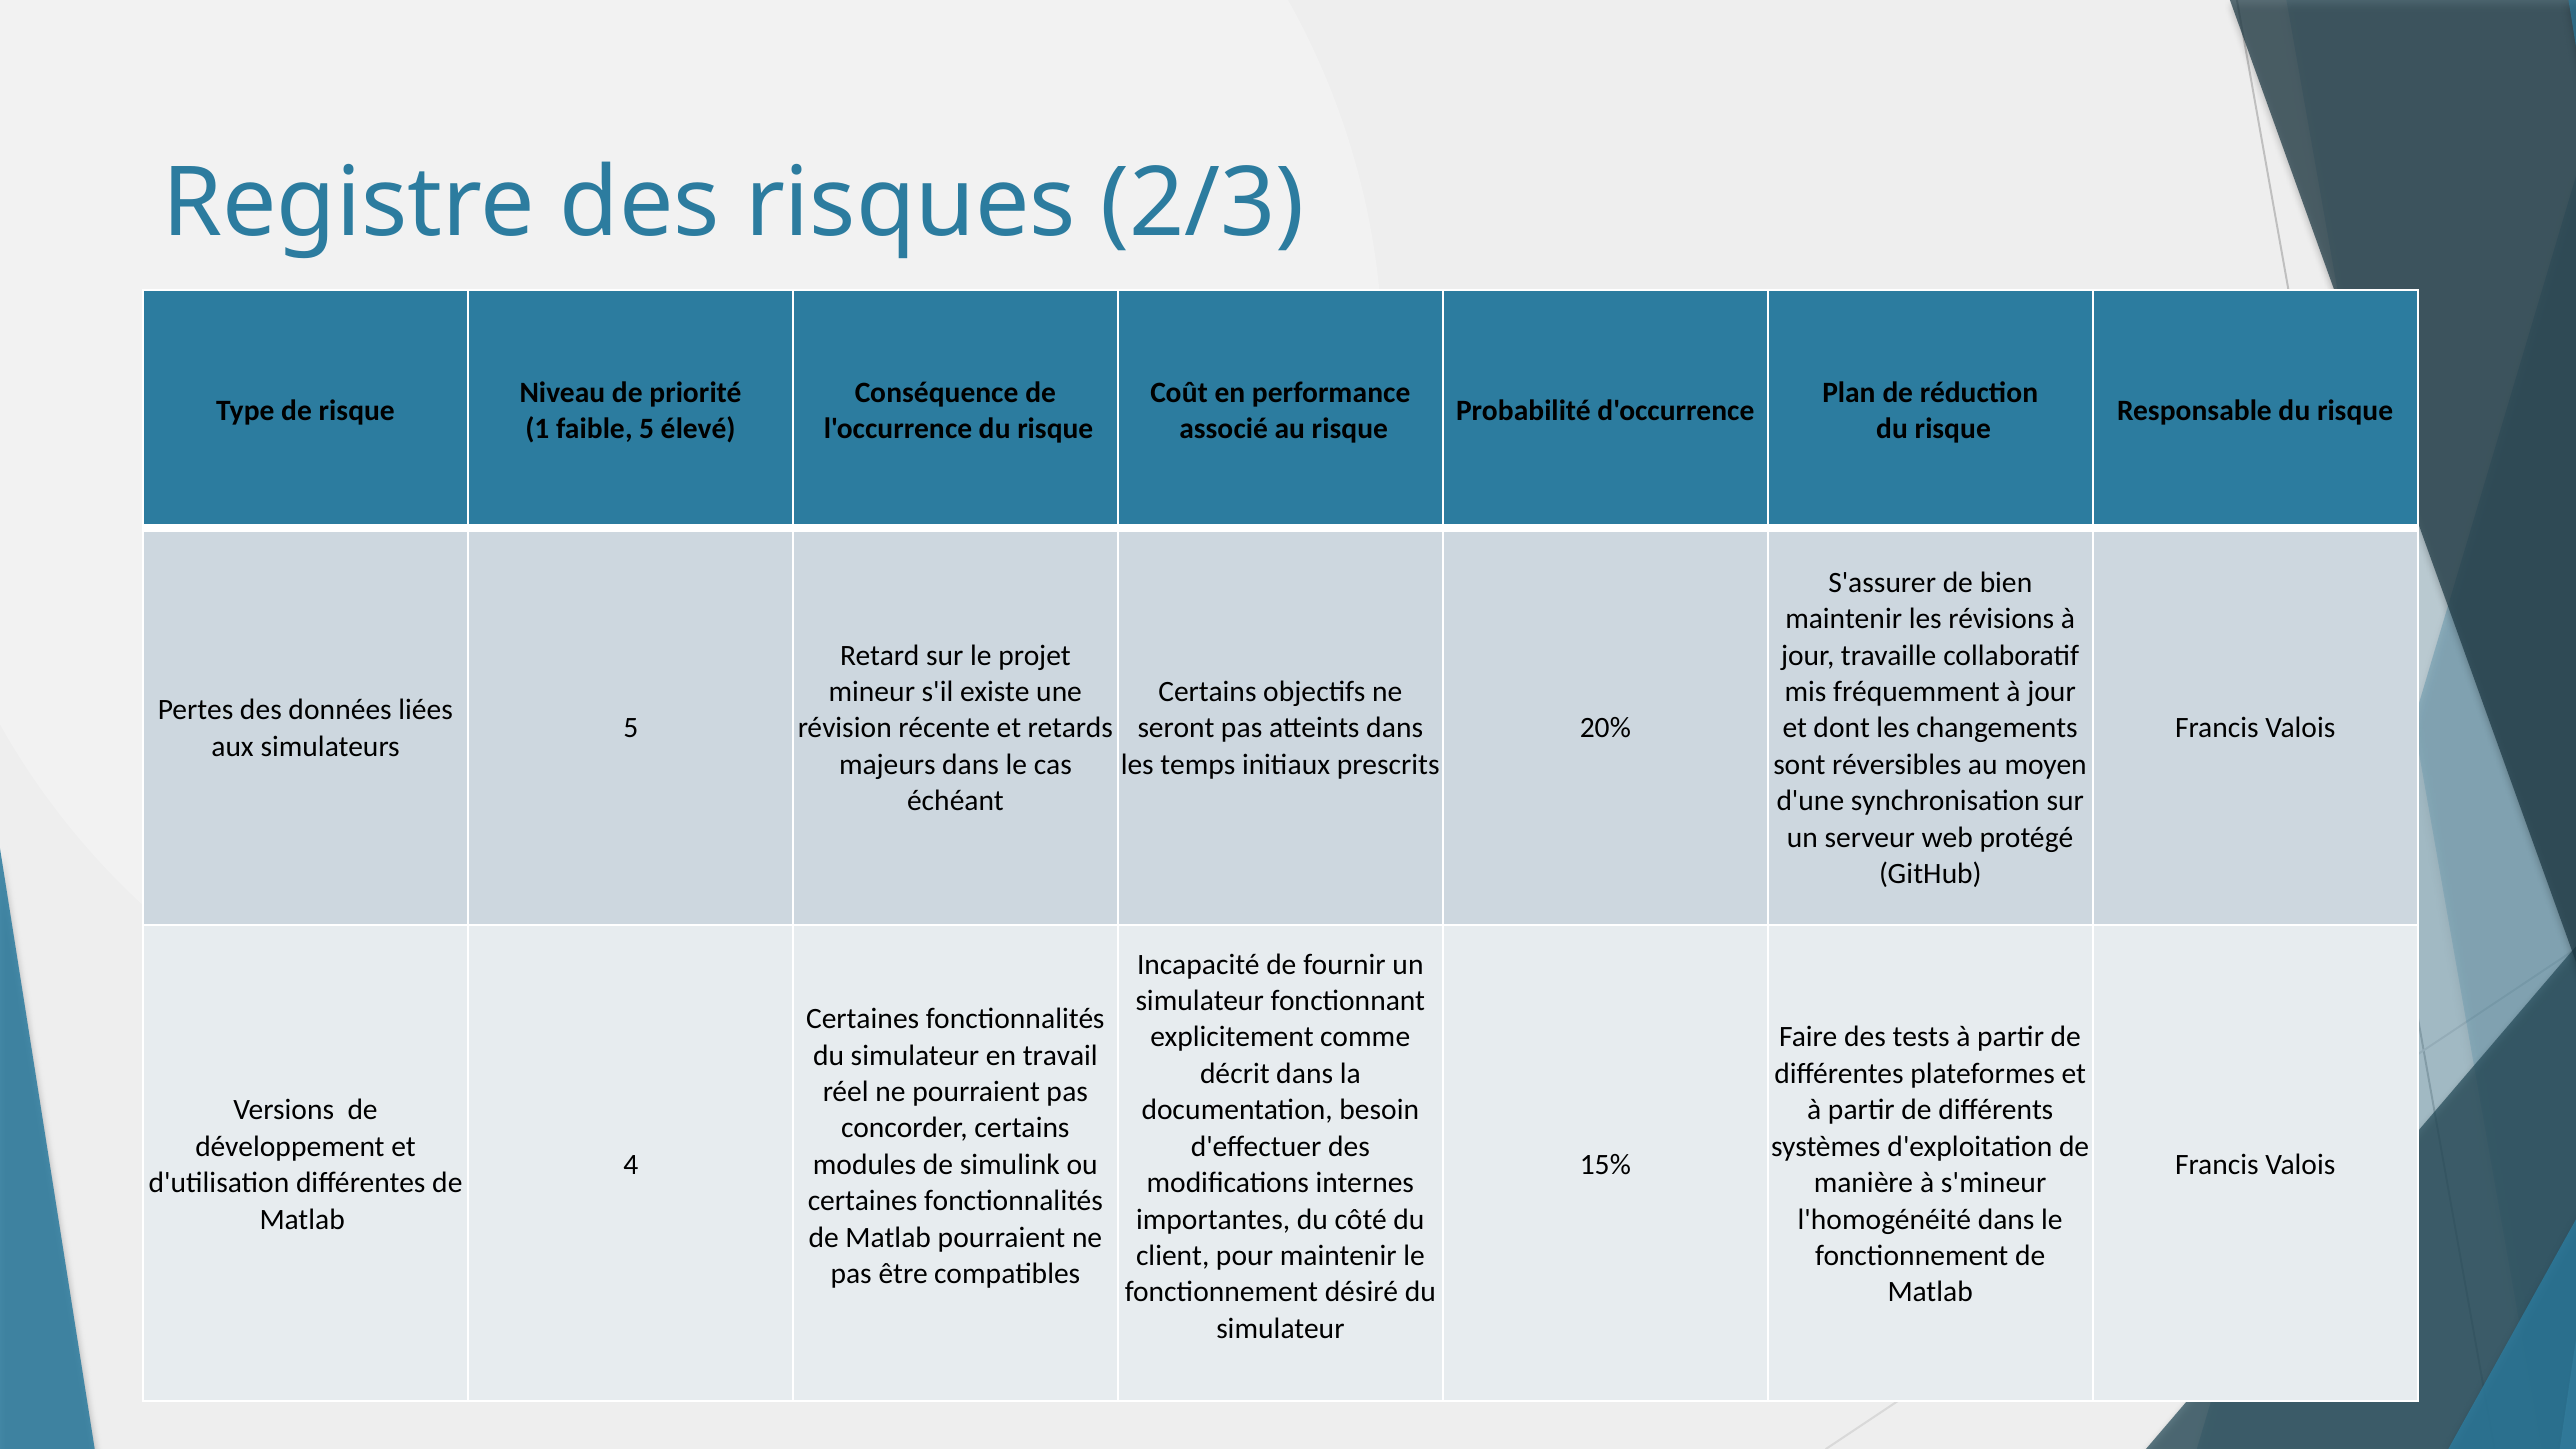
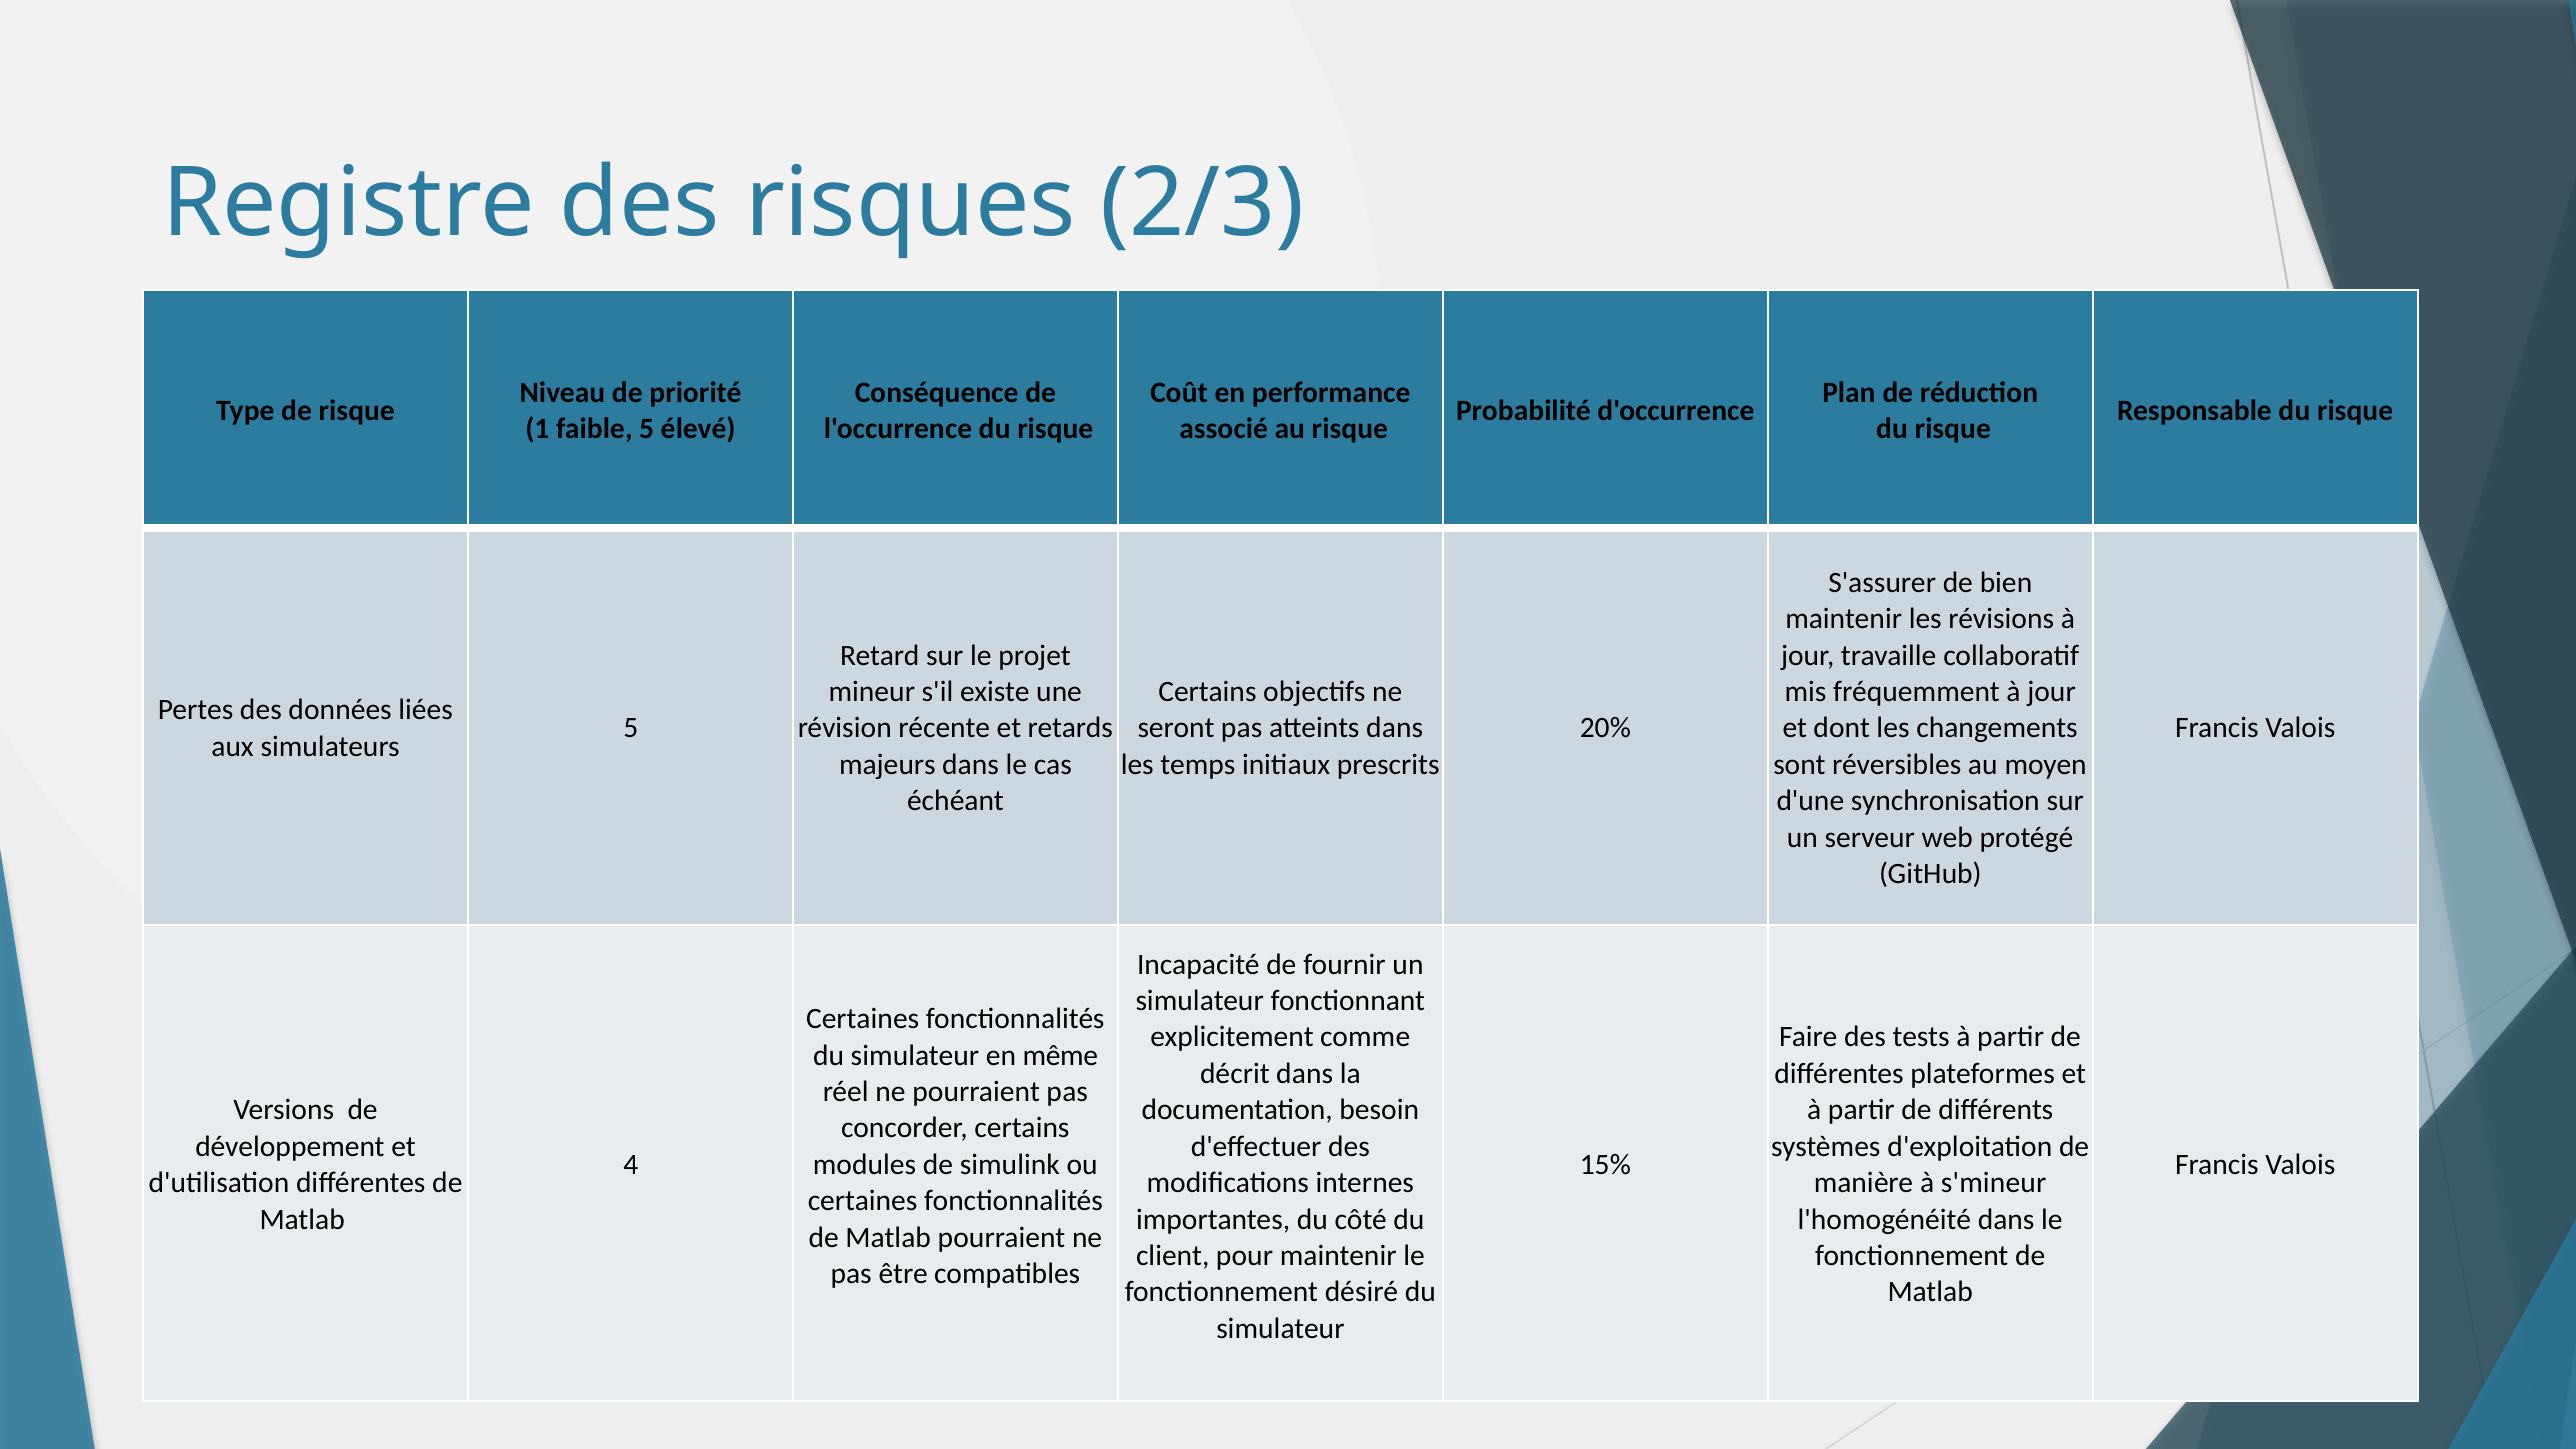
travail: travail -> même
